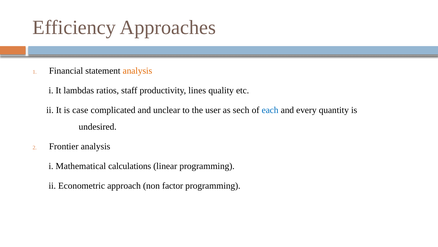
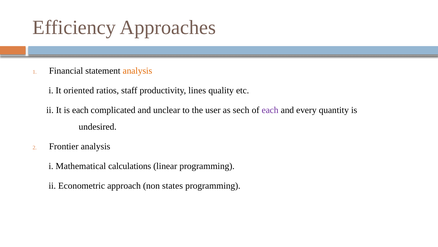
lambdas: lambdas -> oriented
is case: case -> each
each at (270, 110) colour: blue -> purple
factor: factor -> states
